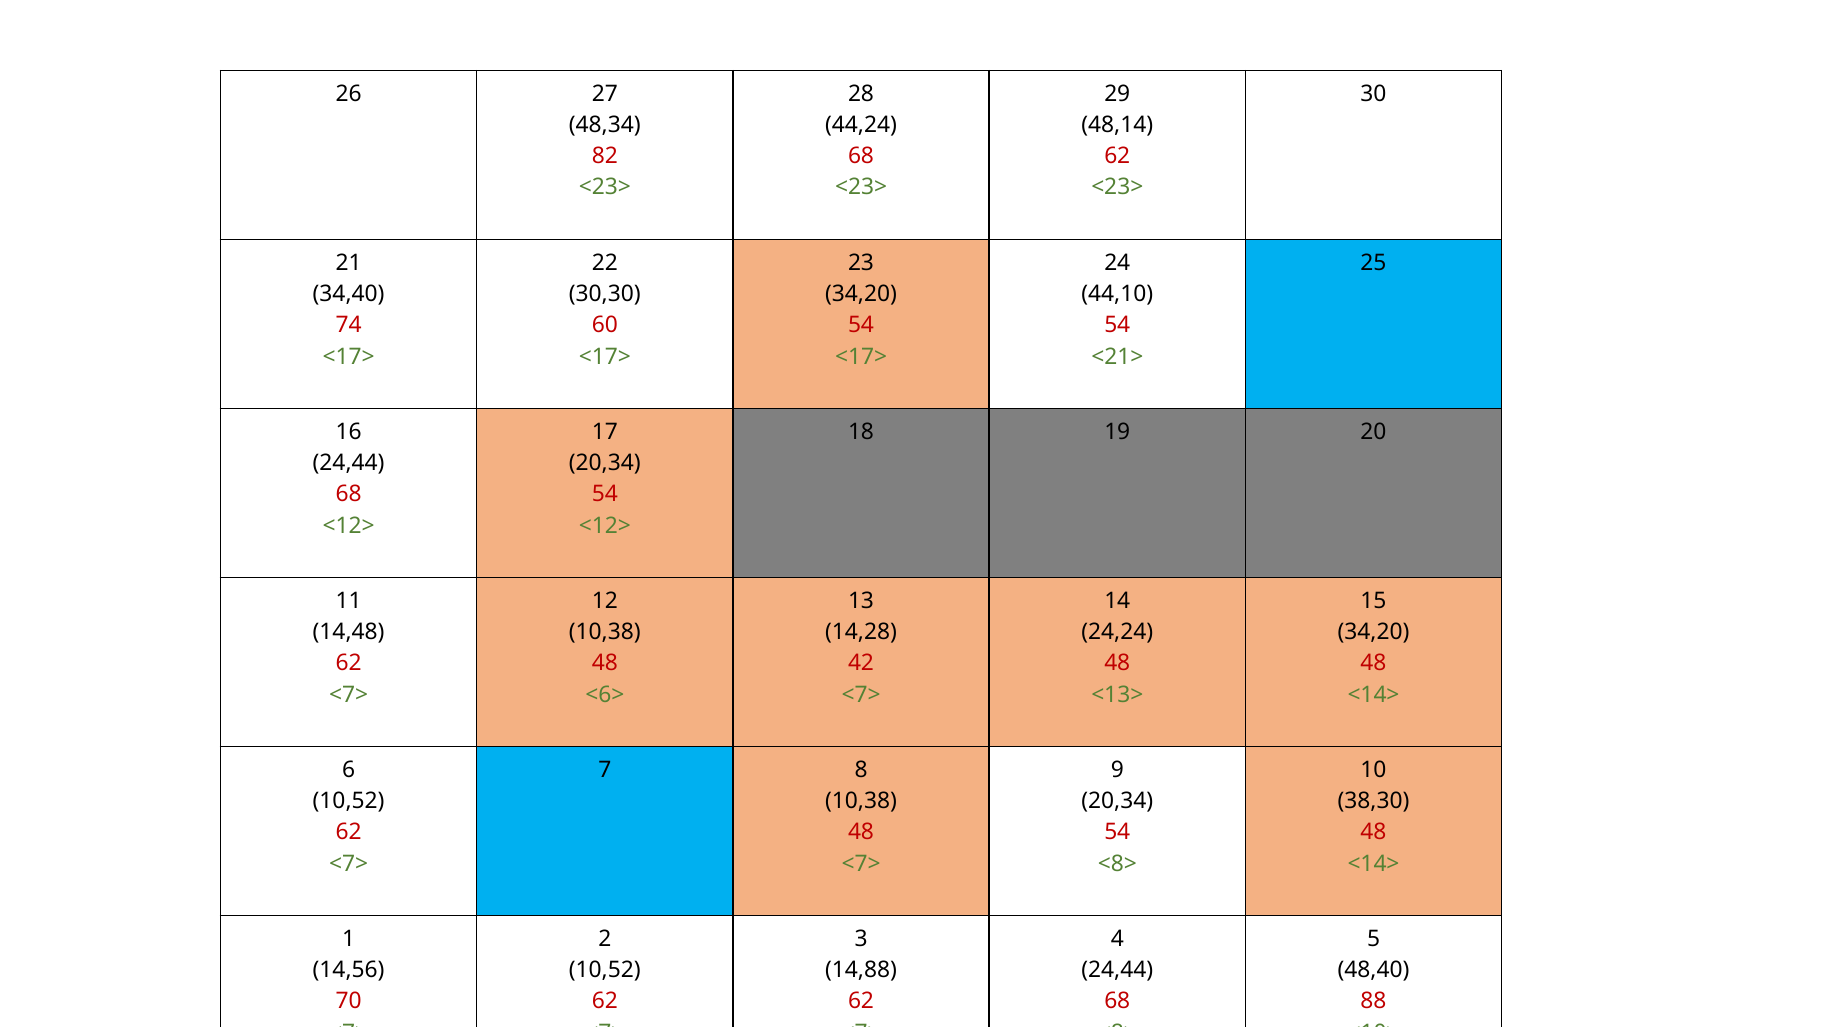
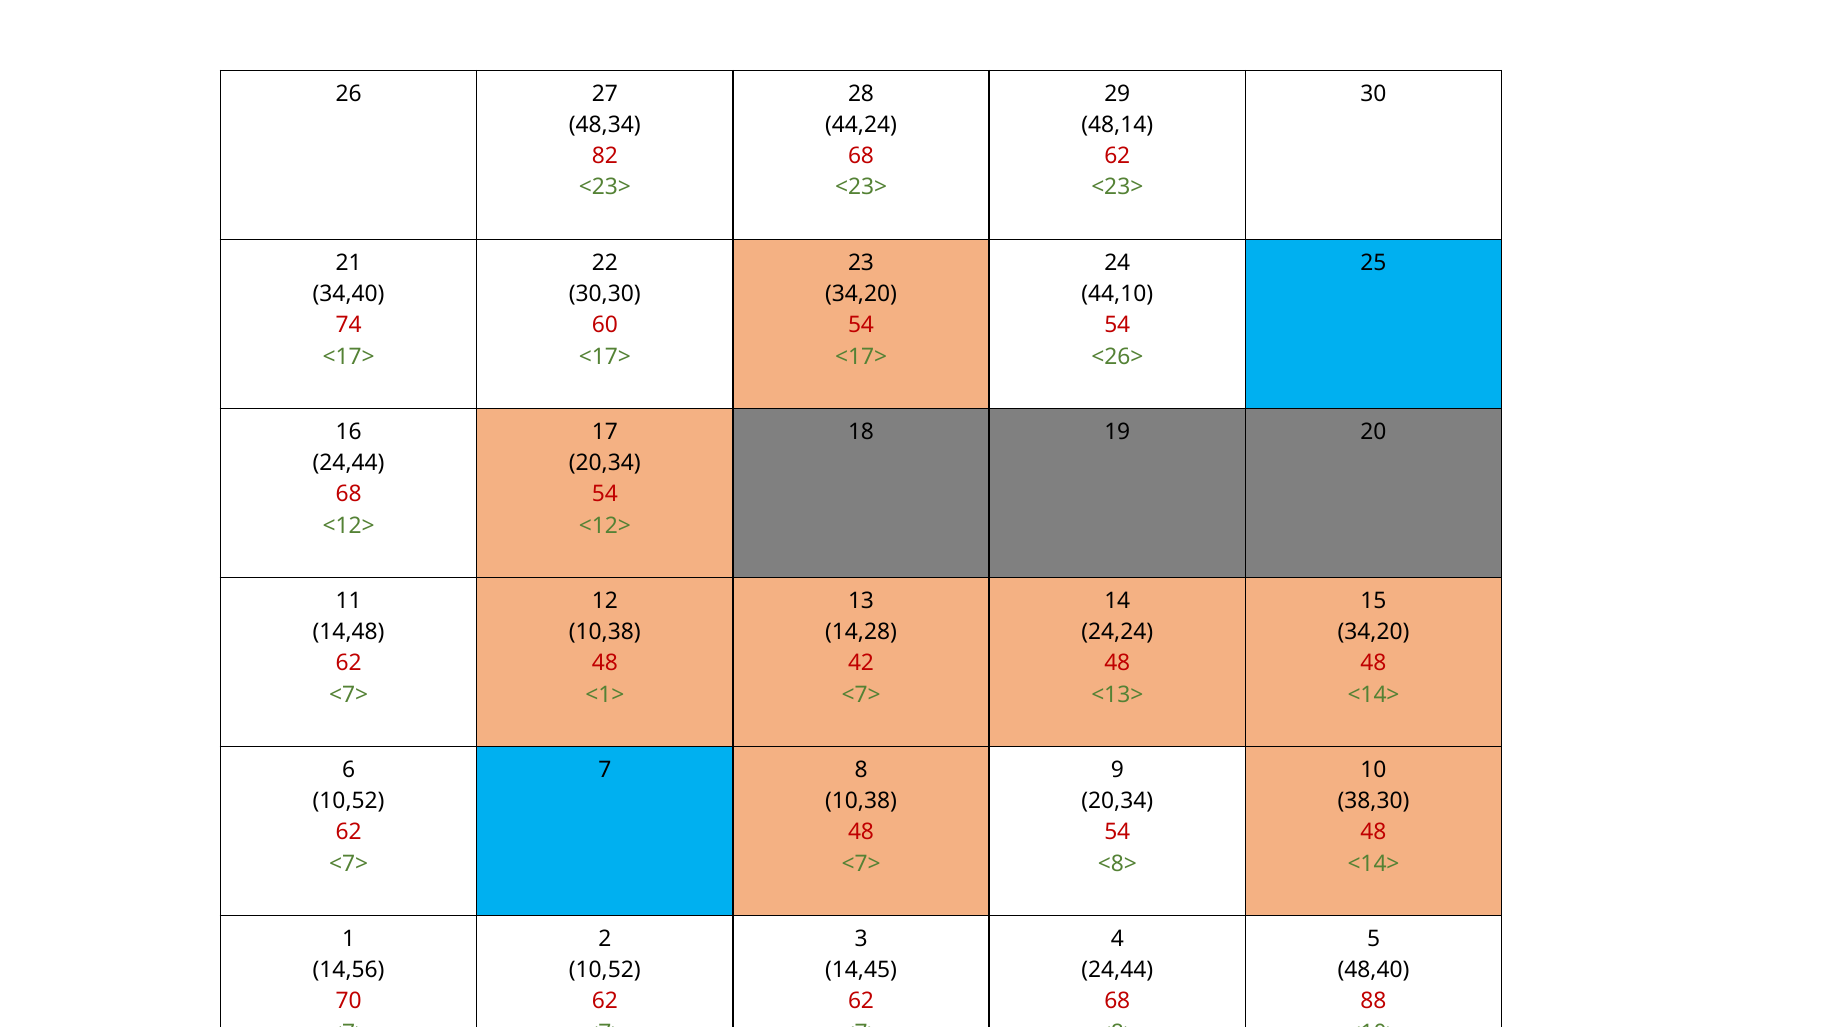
<21>: <21> -> <26>
<6>: <6> -> <1>
14,88: 14,88 -> 14,45
